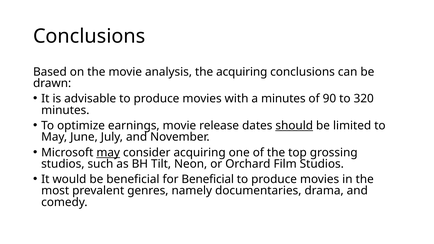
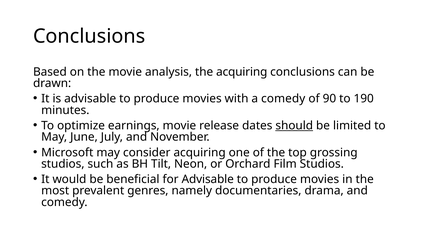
a minutes: minutes -> comedy
320: 320 -> 190
may at (108, 153) underline: present -> none
for Beneficial: Beneficial -> Advisable
